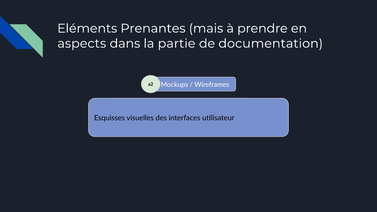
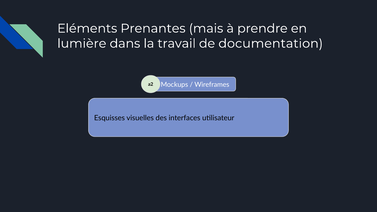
aspects: aspects -> lumière
partie: partie -> travail
